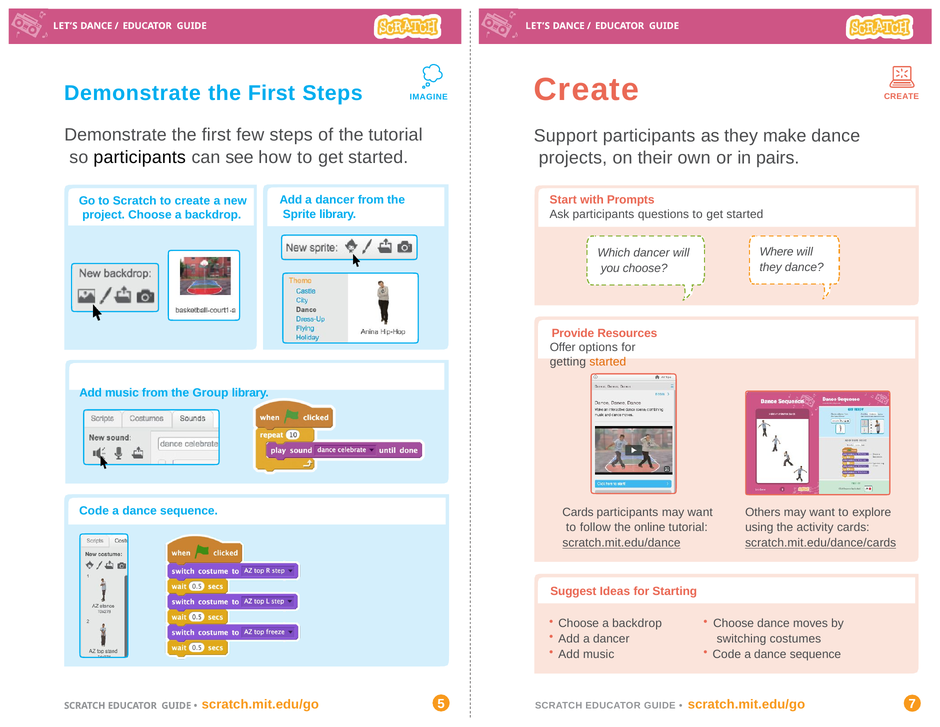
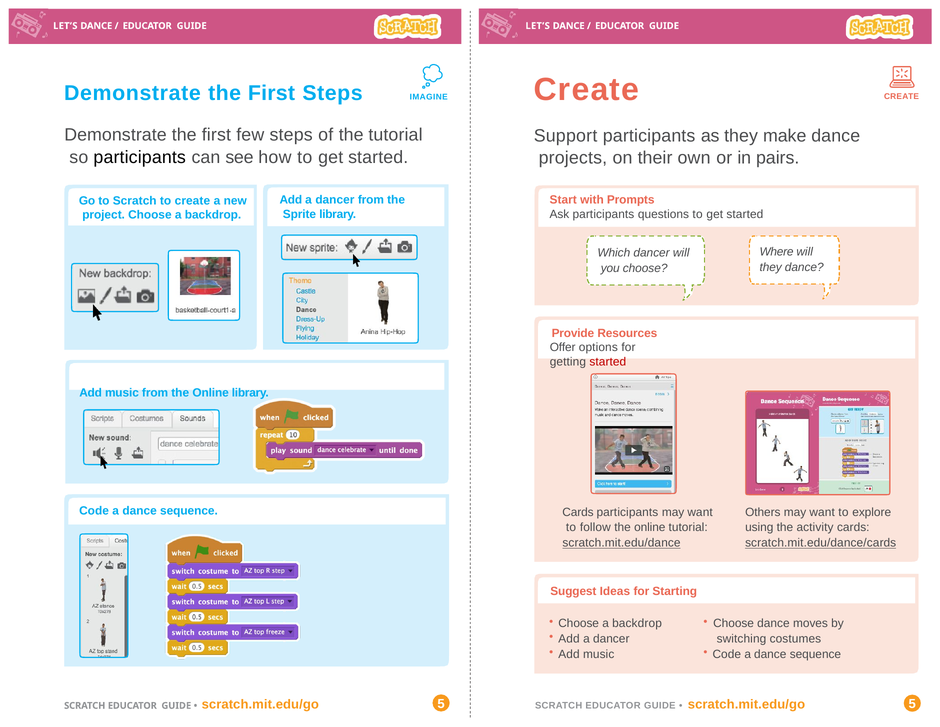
started at (608, 361) colour: orange -> red
from the Group: Group -> Online
7 at (912, 703): 7 -> 5
